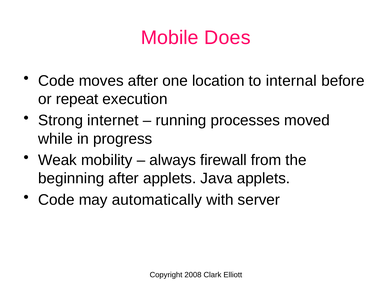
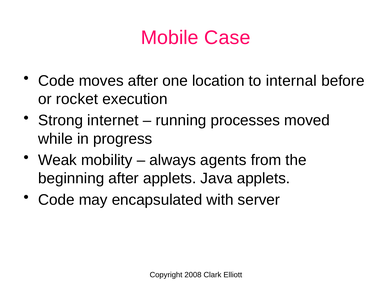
Does: Does -> Case
repeat: repeat -> rocket
firewall: firewall -> agents
automatically: automatically -> encapsulated
